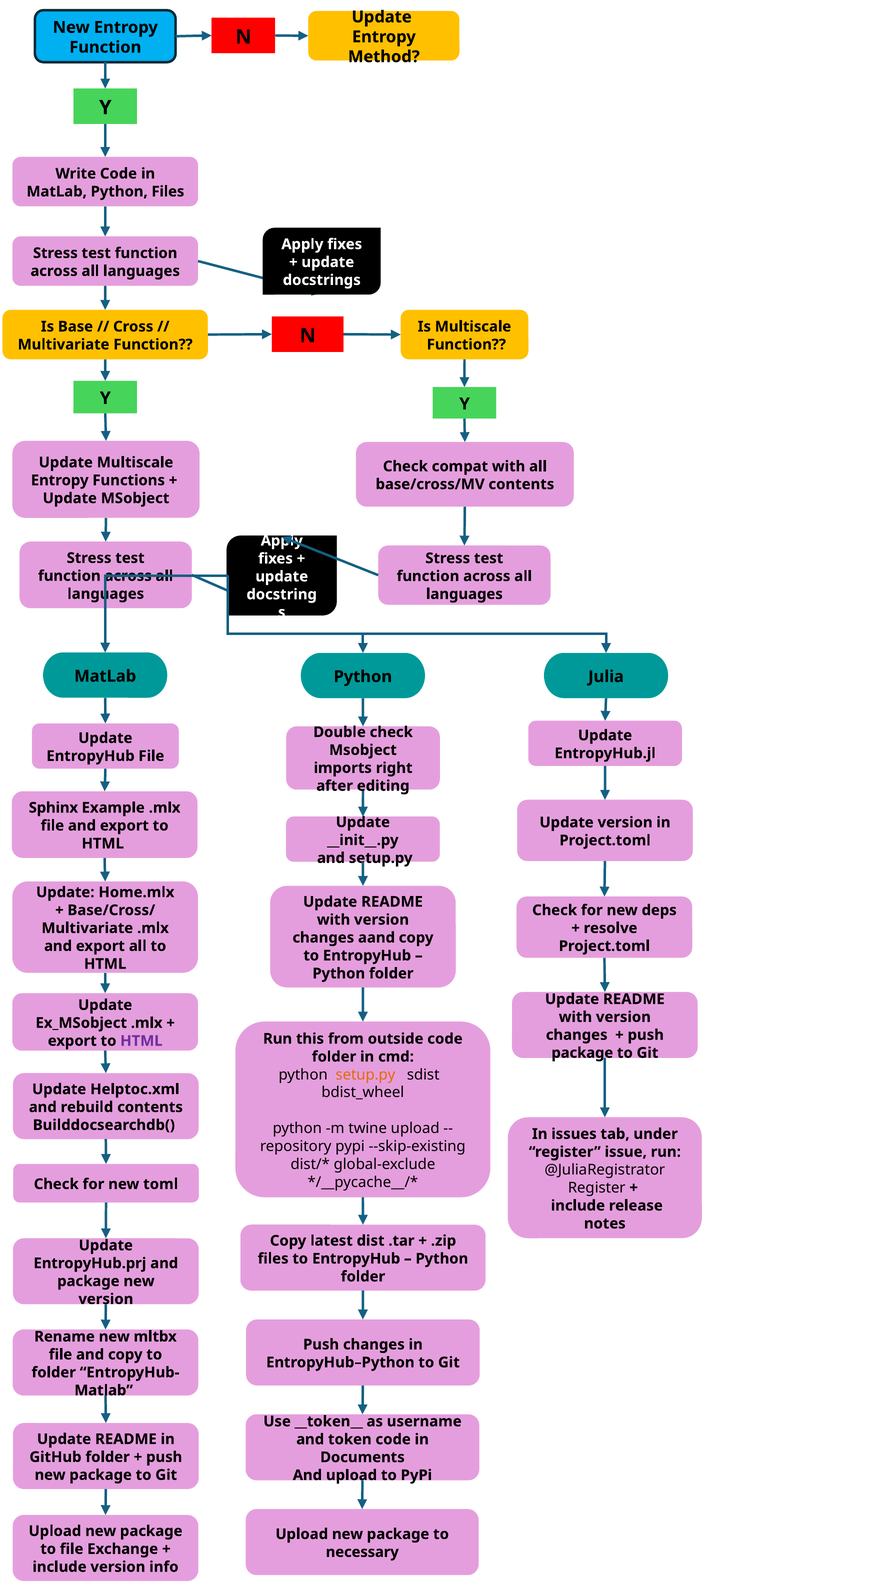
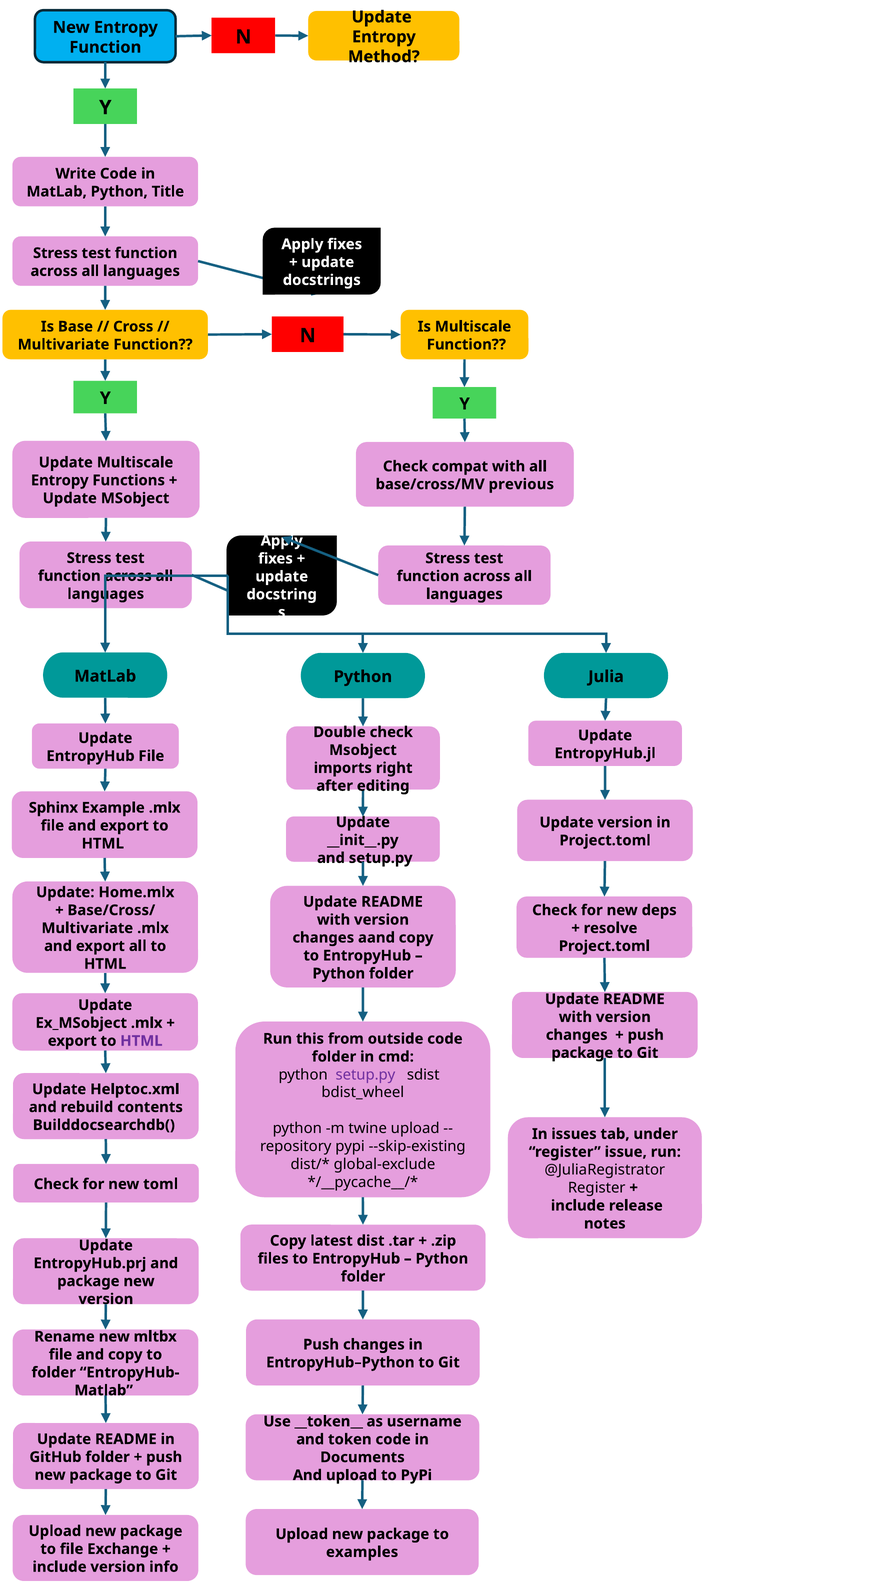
Python Files: Files -> Title
base/cross/MV contents: contents -> previous
setup.py at (365, 1074) colour: orange -> purple
necessary: necessary -> examples
